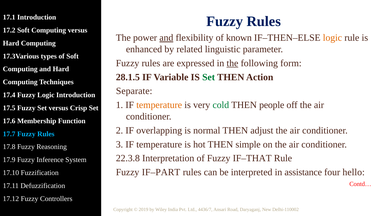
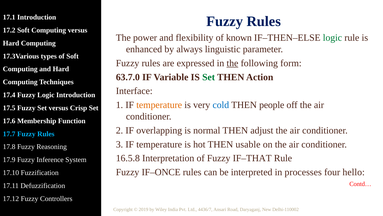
and at (166, 38) underline: present -> none
logic at (332, 38) colour: orange -> green
related: related -> always
28.1.5: 28.1.5 -> 63.7.0
Separate: Separate -> Interface
cold colour: green -> blue
simple: simple -> usable
22.3.8: 22.3.8 -> 16.5.8
IF–PART: IF–PART -> IF–ONCE
assistance: assistance -> processes
